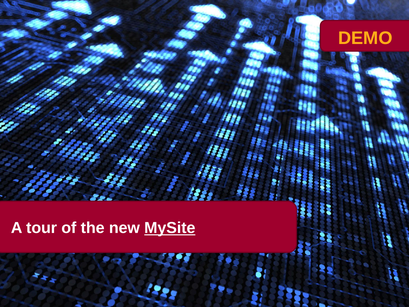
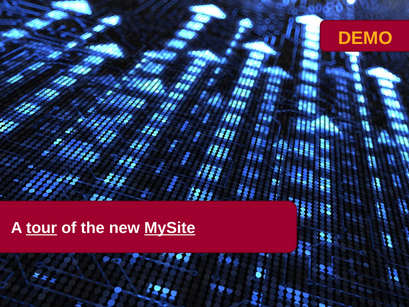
tour underline: none -> present
